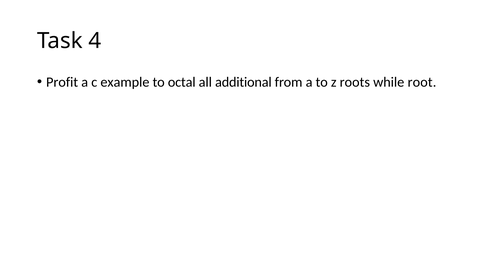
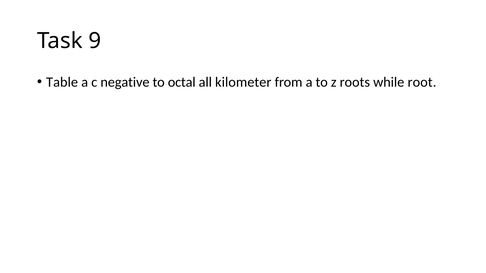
4: 4 -> 9
Profit: Profit -> Table
example: example -> negative
additional: additional -> kilometer
